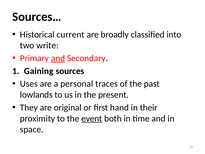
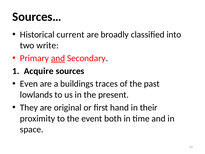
Gaining: Gaining -> Acquire
Uses: Uses -> Even
personal: personal -> buildings
event underline: present -> none
